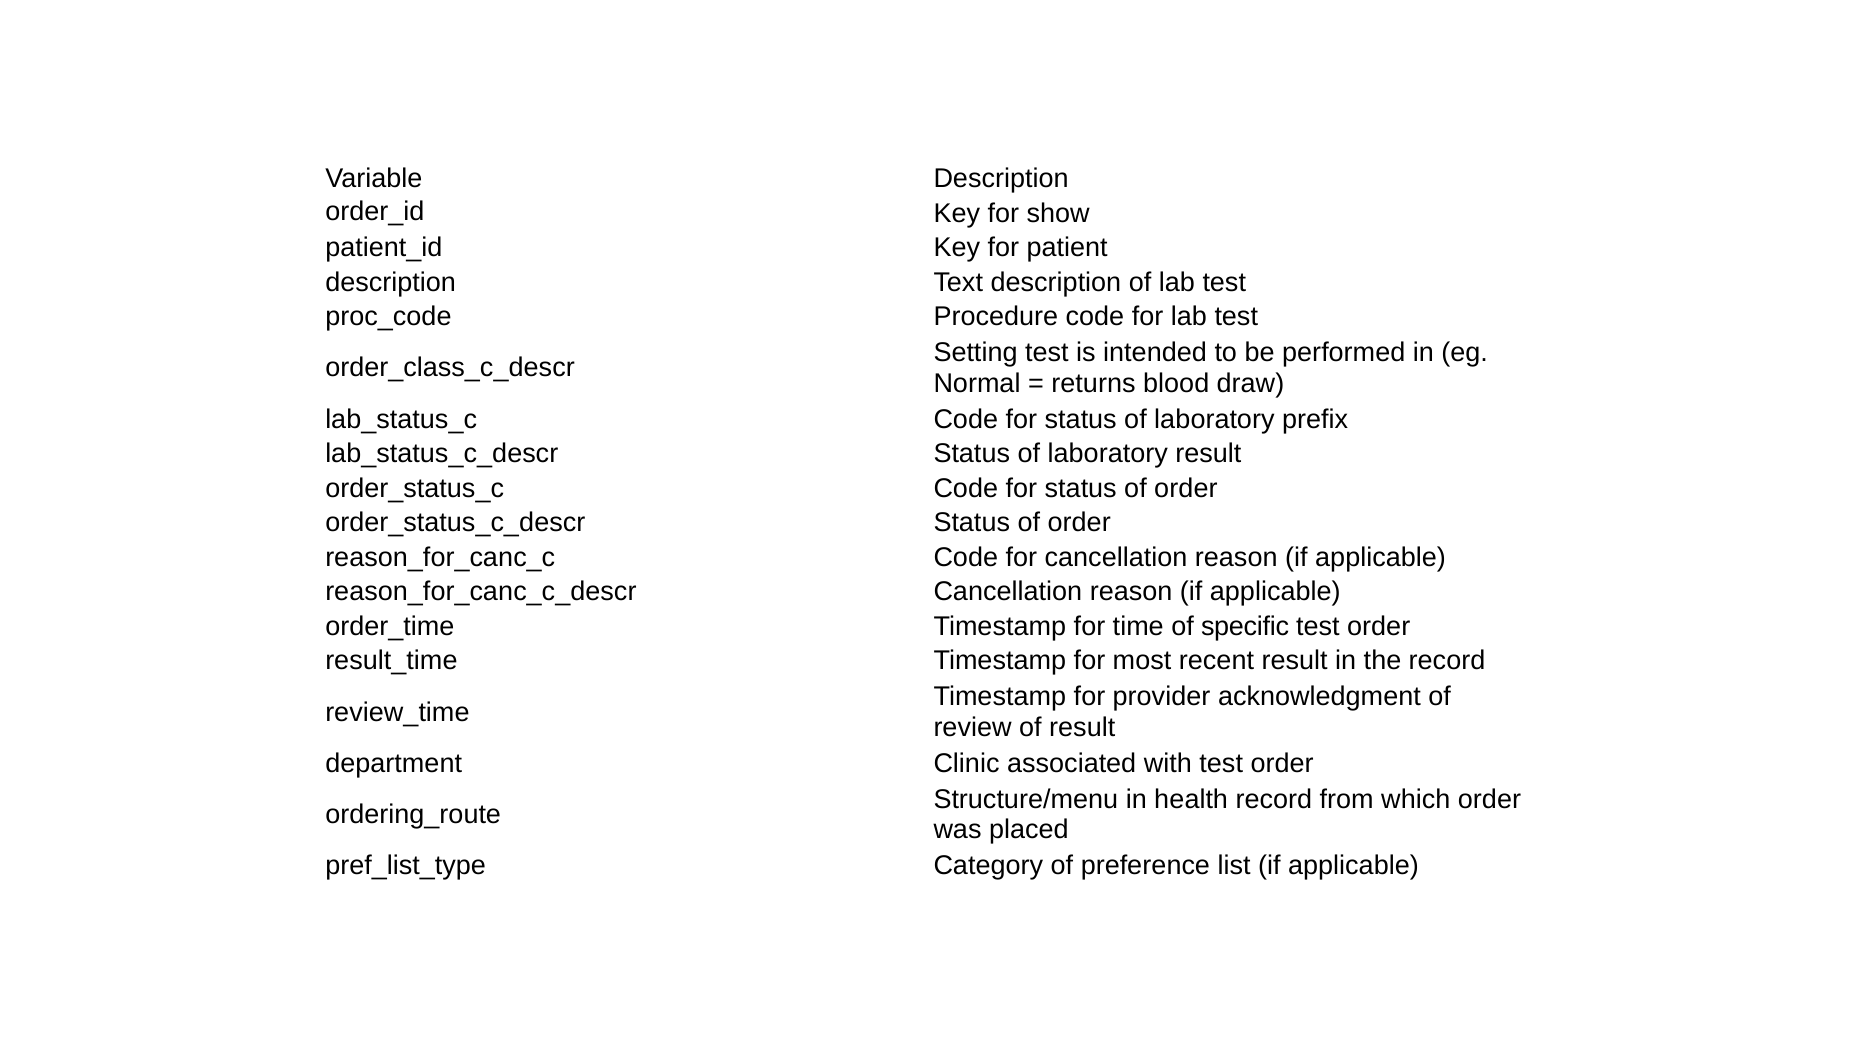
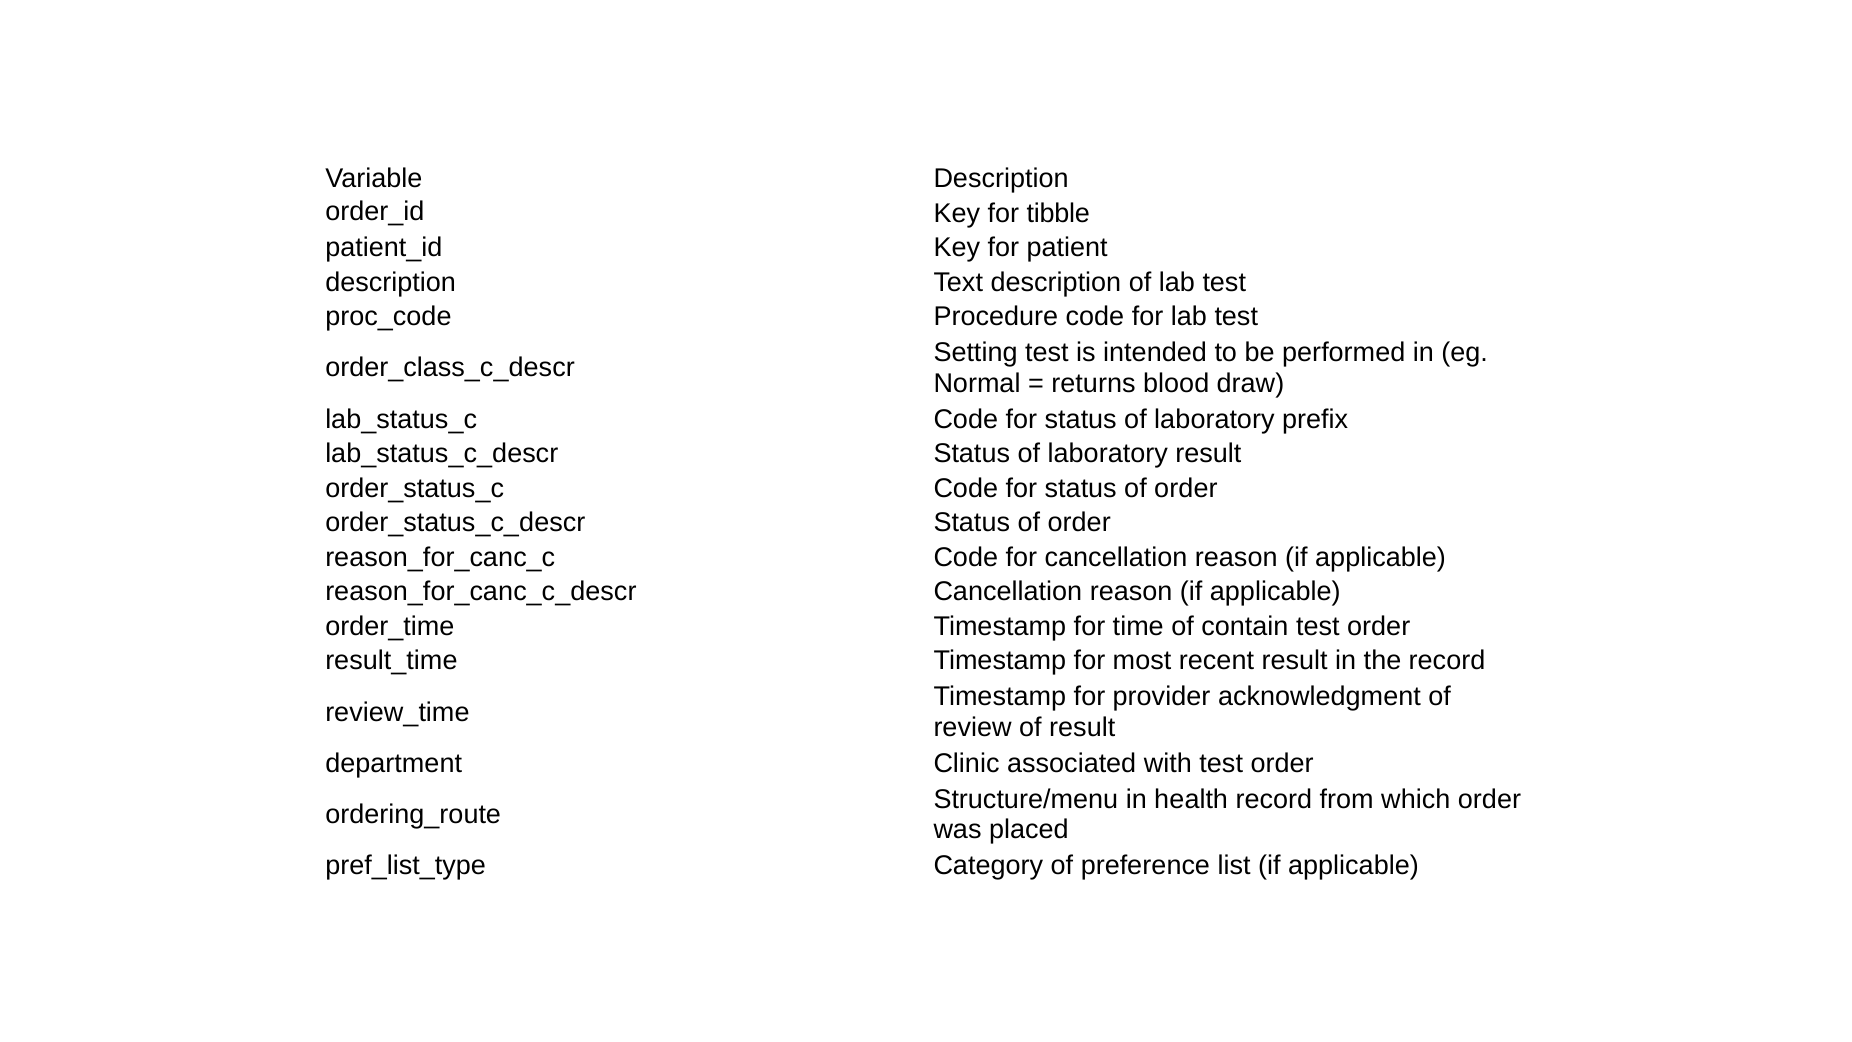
show: show -> tibble
specific: specific -> contain
